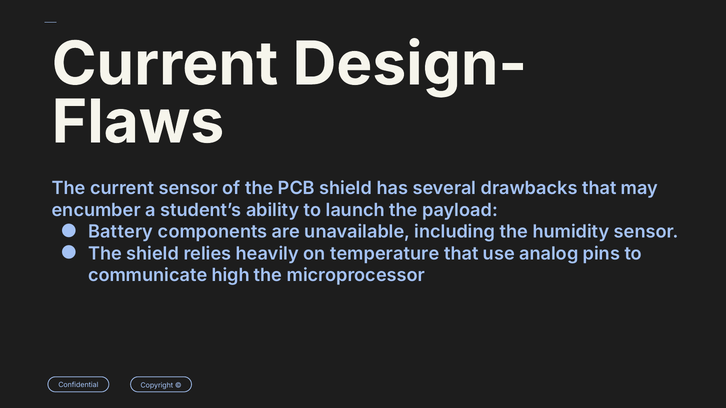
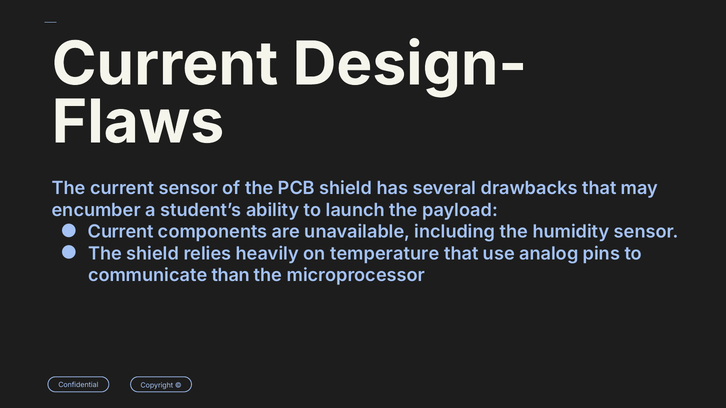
Battery at (121, 232): Battery -> Current
high: high -> than
